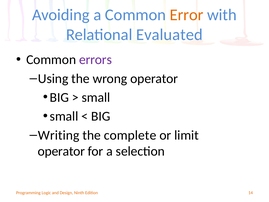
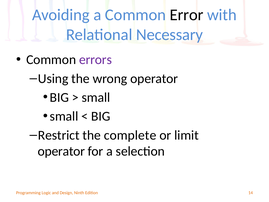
Error colour: orange -> black
Evaluated: Evaluated -> Necessary
Writing: Writing -> Restrict
